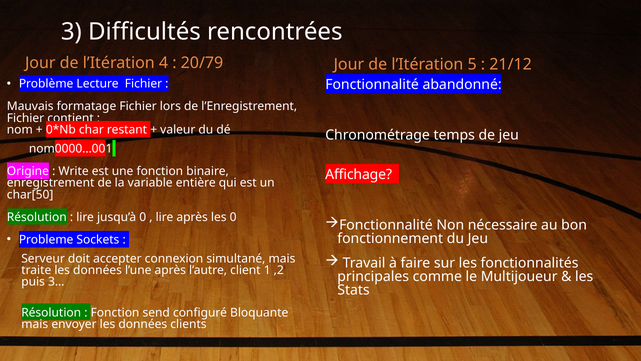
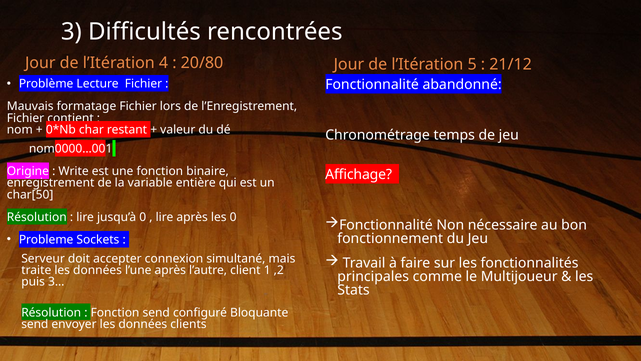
20/79: 20/79 -> 20/80
mais at (35, 324): mais -> send
